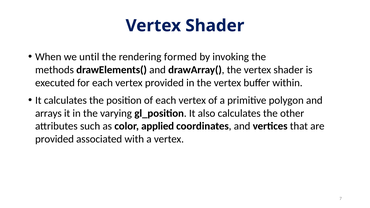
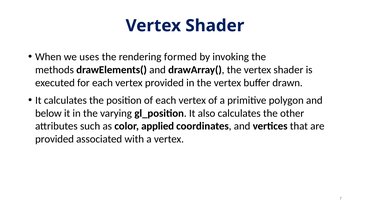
until: until -> uses
within: within -> drawn
arrays: arrays -> below
